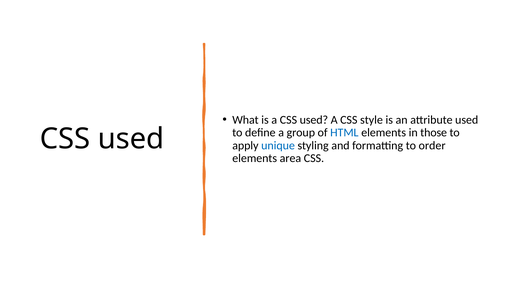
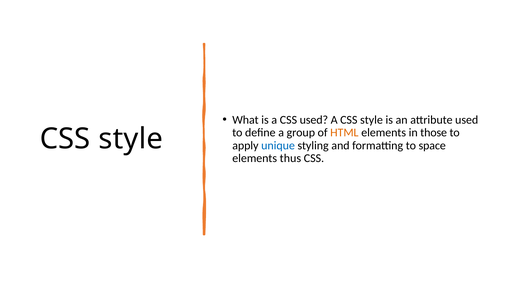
HTML colour: blue -> orange
used at (131, 139): used -> style
order: order -> space
area: area -> thus
